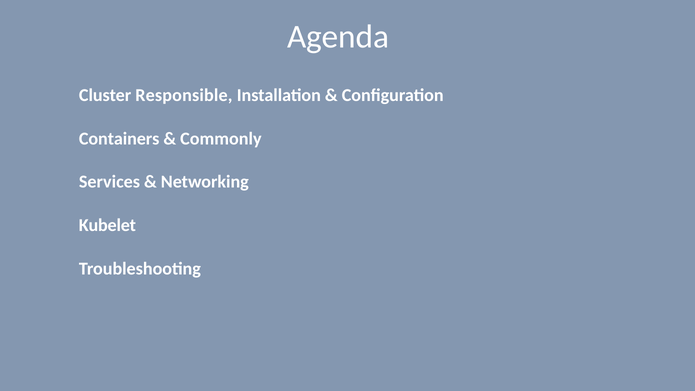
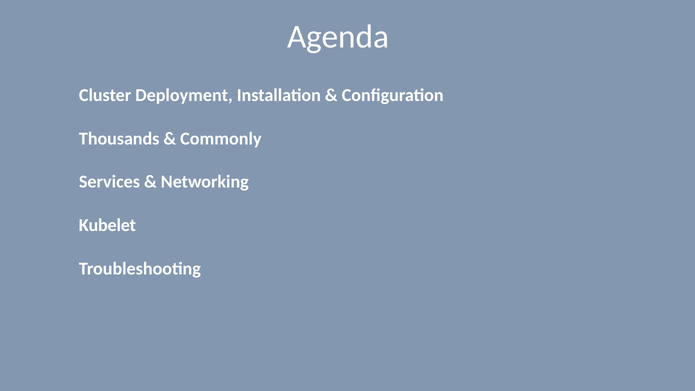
Responsible: Responsible -> Deployment
Containers: Containers -> Thousands
